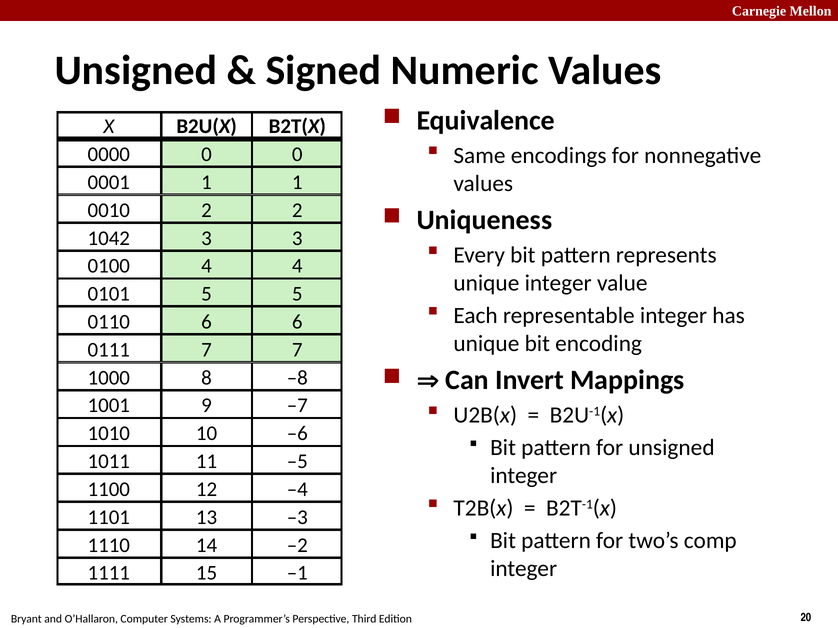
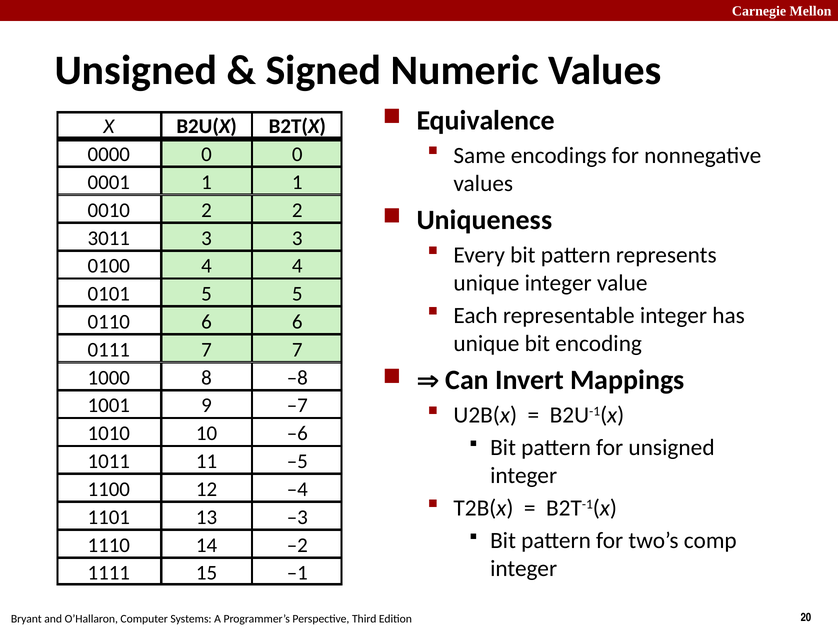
1042: 1042 -> 3011
